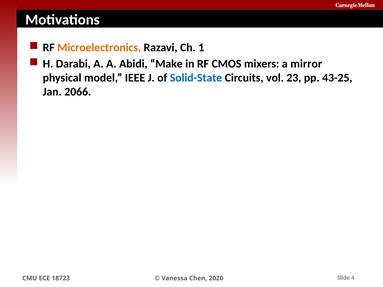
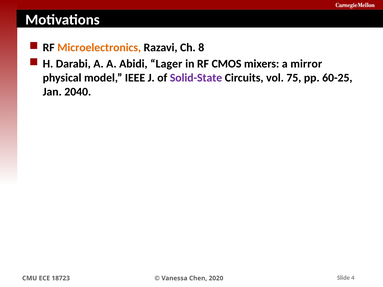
1: 1 -> 8
Make: Make -> Lager
Solid-State colour: blue -> purple
23: 23 -> 75
43-25: 43-25 -> 60-25
2066: 2066 -> 2040
